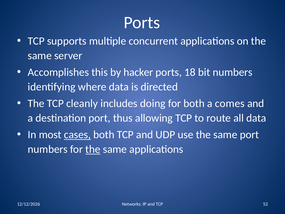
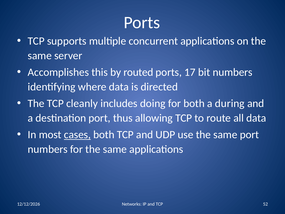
hacker: hacker -> routed
18: 18 -> 17
comes: comes -> during
the at (93, 149) underline: present -> none
